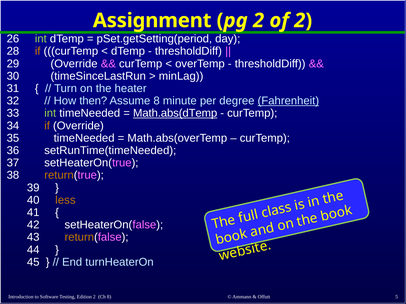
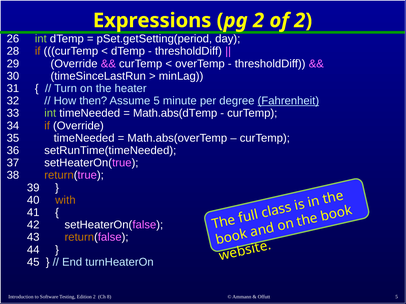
Assignment: Assignment -> Expressions
Assume 8: 8 -> 5
Math.abs(dTemp underline: present -> none
less: less -> with
